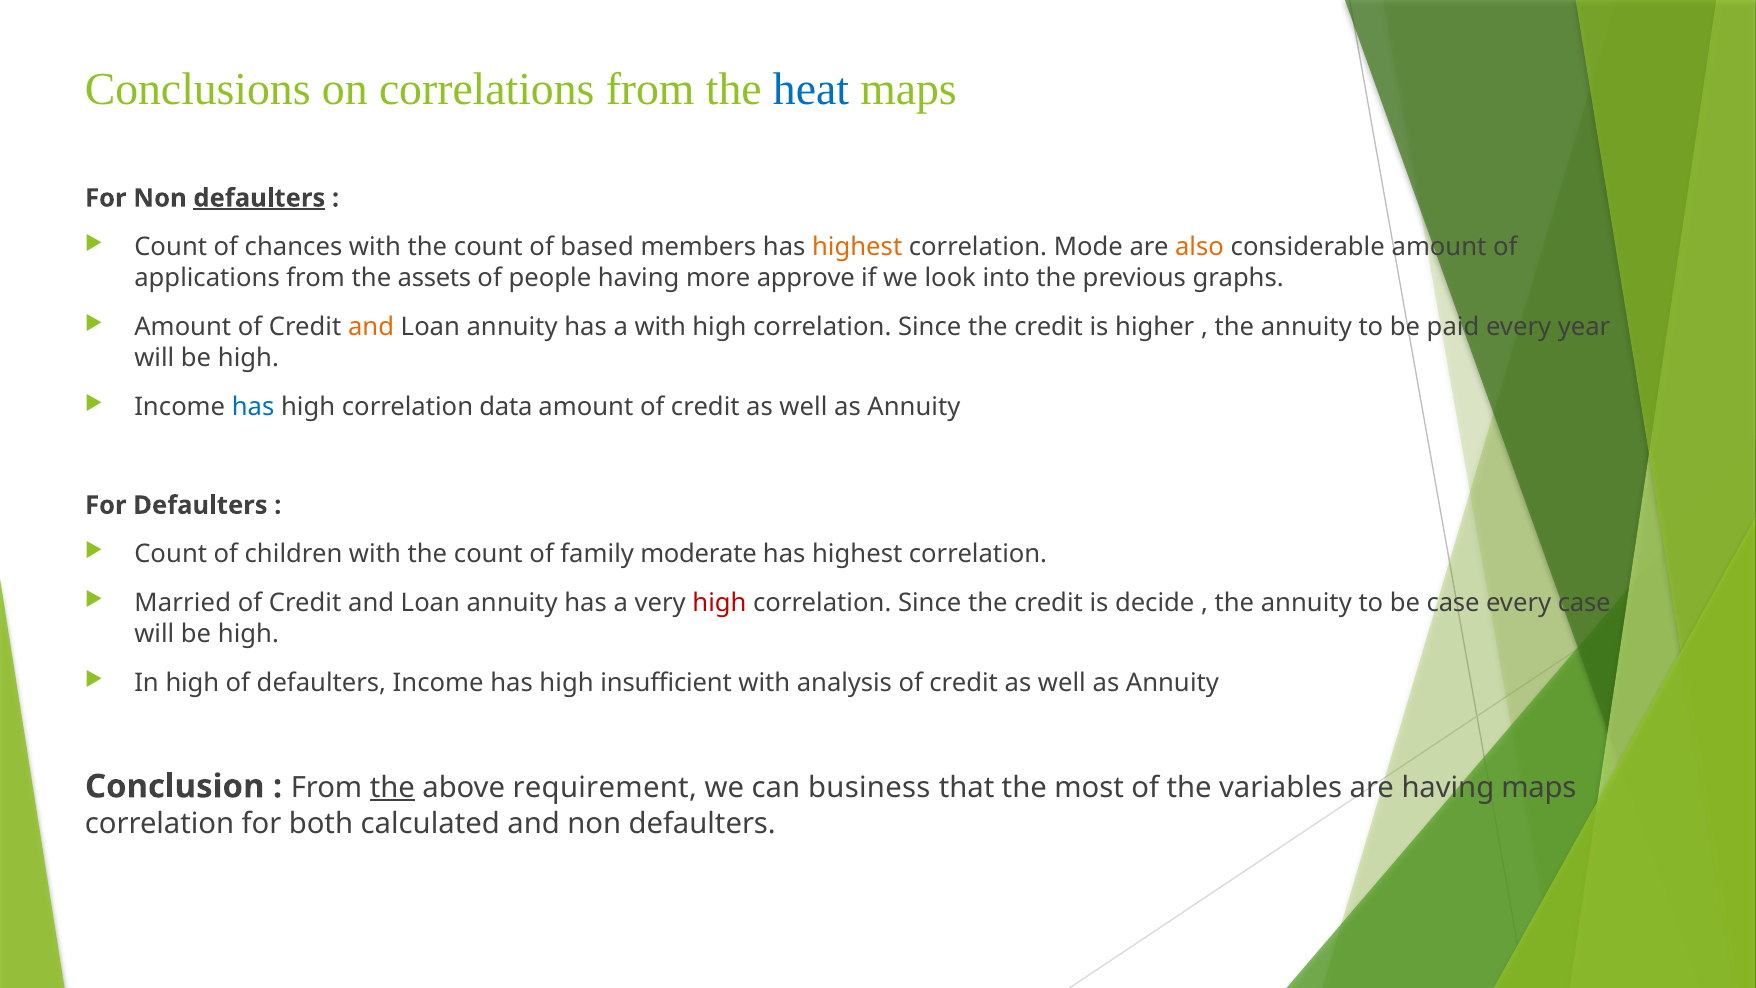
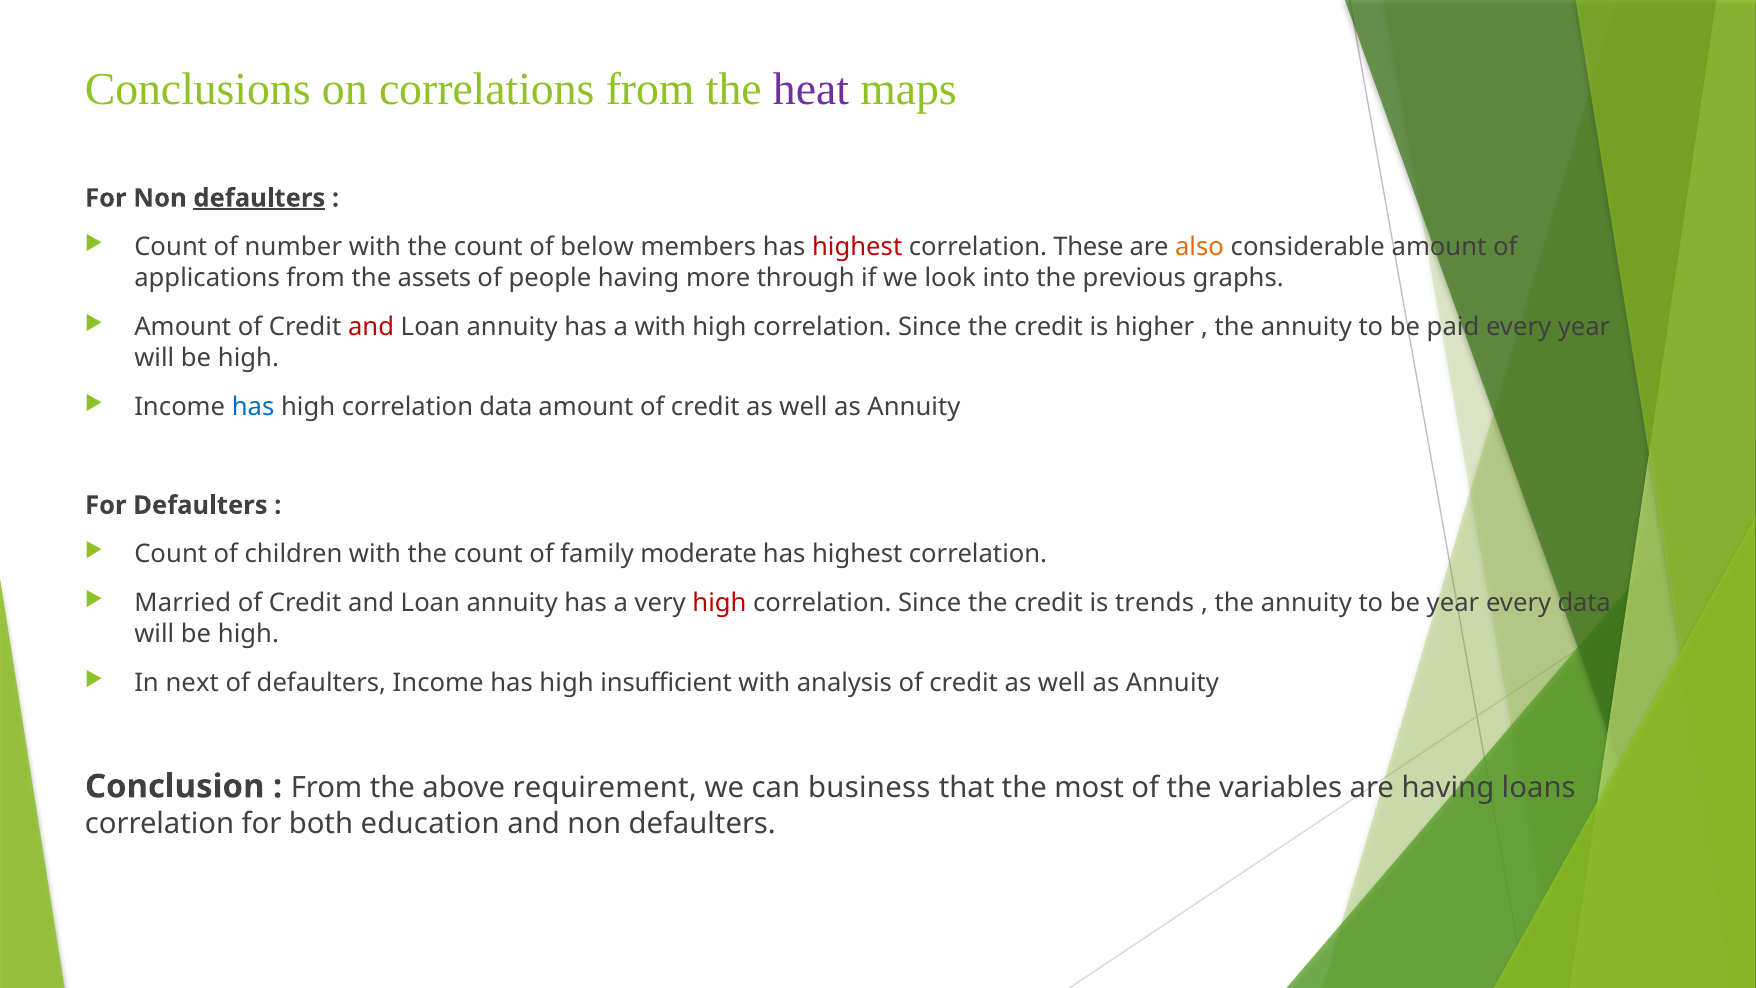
heat colour: blue -> purple
chances: chances -> number
based: based -> below
highest at (857, 247) colour: orange -> red
Mode: Mode -> These
approve: approve -> through
and at (371, 327) colour: orange -> red
decide: decide -> trends
be case: case -> year
every case: case -> data
In high: high -> next
the at (392, 788) underline: present -> none
having maps: maps -> loans
calculated: calculated -> education
